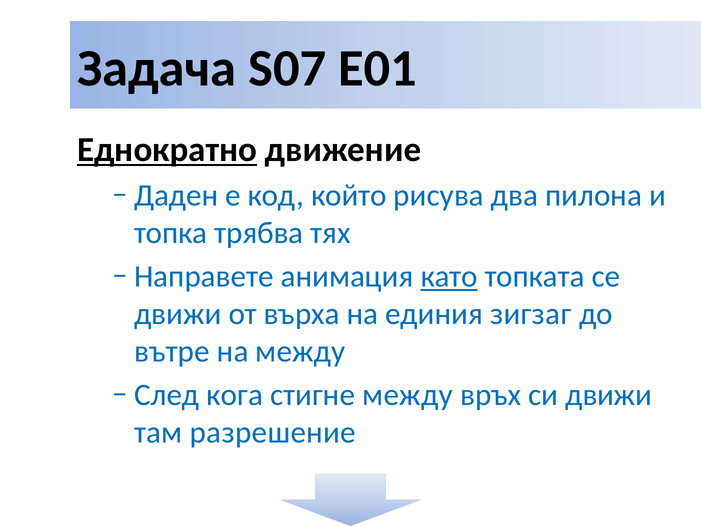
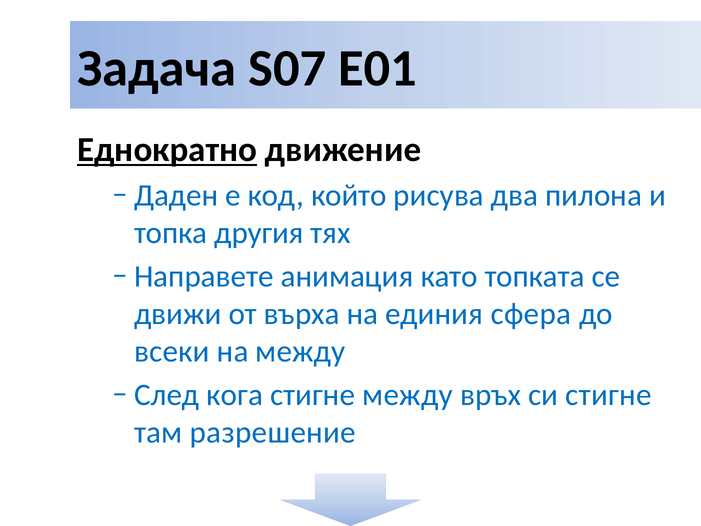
трябва: трябва -> другия
като underline: present -> none
зигзаг: зигзаг -> сфера
вътре: вътре -> всеки
си движи: движи -> стигне
